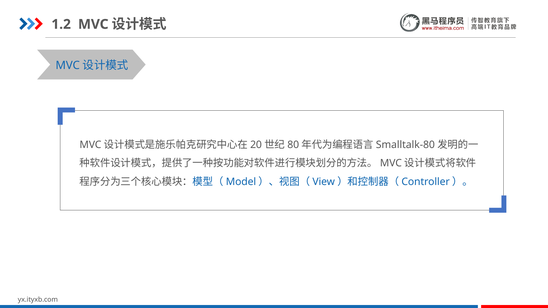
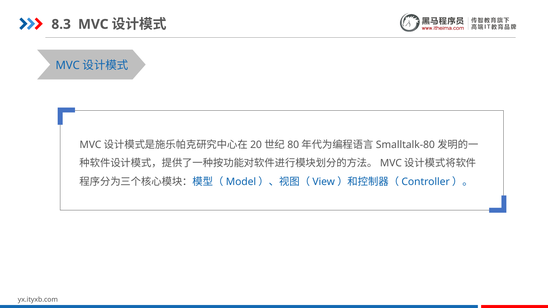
1.2: 1.2 -> 8.3
